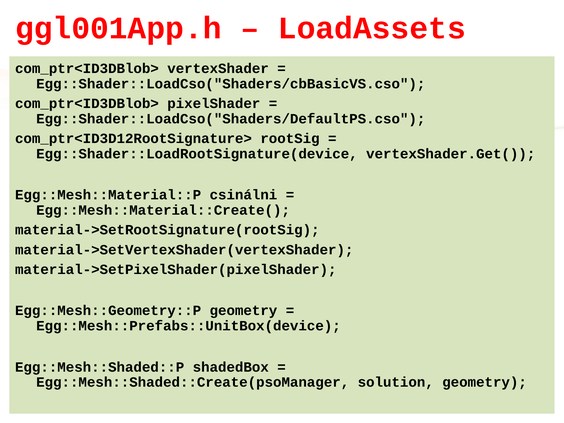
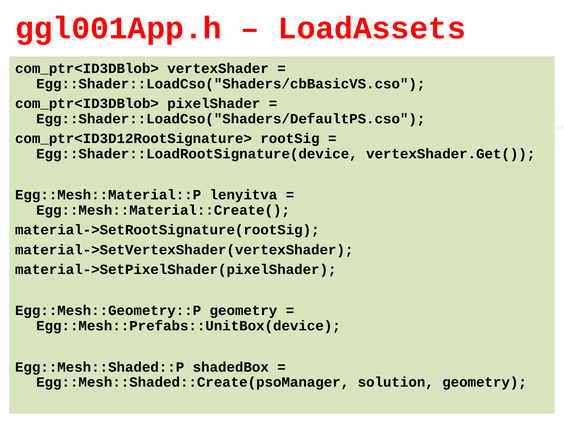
csinálni: csinálni -> lenyitva
